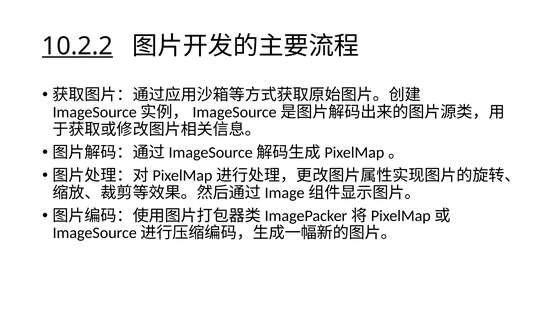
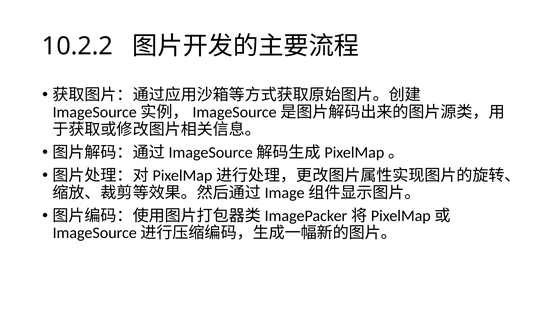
10.2.2 underline: present -> none
